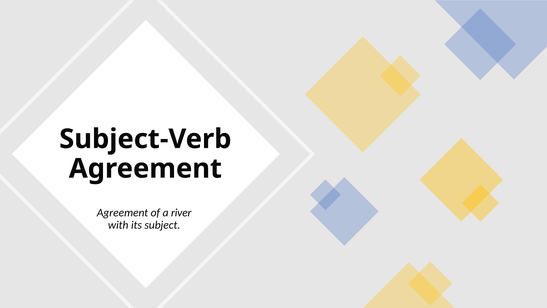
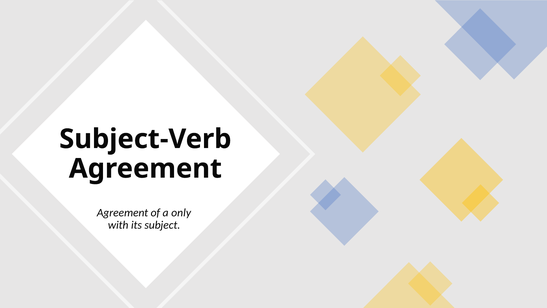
river: river -> only
